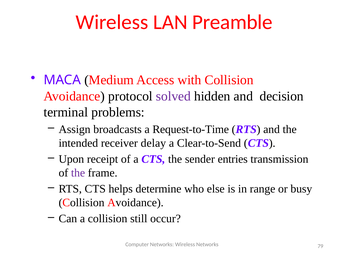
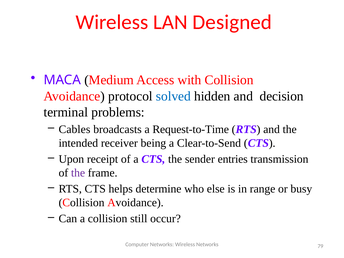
Preamble: Preamble -> Designed
solved colour: purple -> blue
Assign: Assign -> Cables
delay: delay -> being
